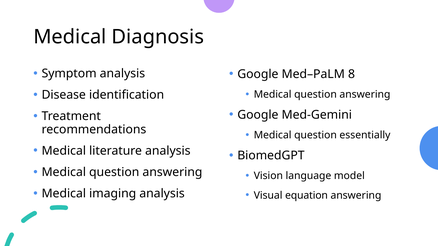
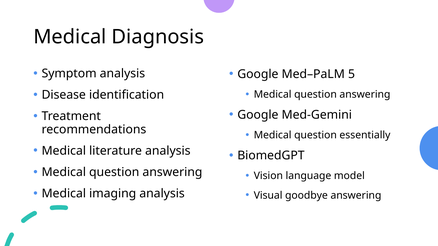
8: 8 -> 5
equation: equation -> goodbye
